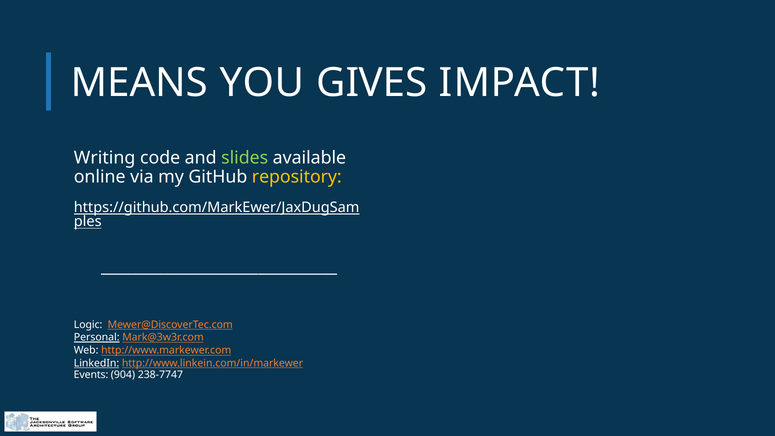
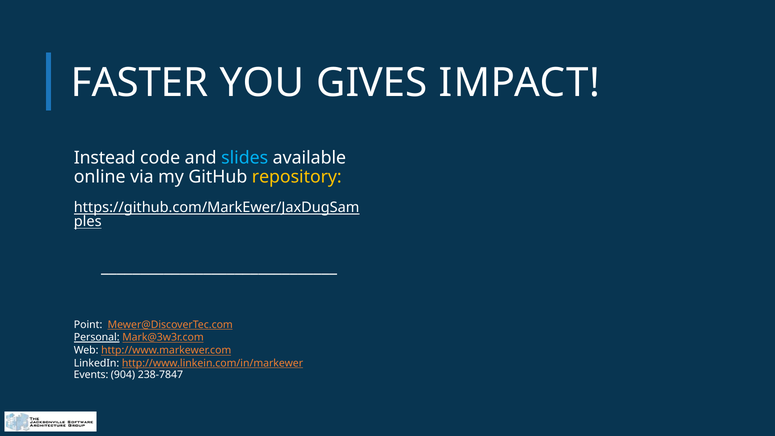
MEANS: MEANS -> FASTER
Writing: Writing -> Instead
slides colour: light green -> light blue
Logic: Logic -> Point
LinkedIn underline: present -> none
238-7747: 238-7747 -> 238-7847
